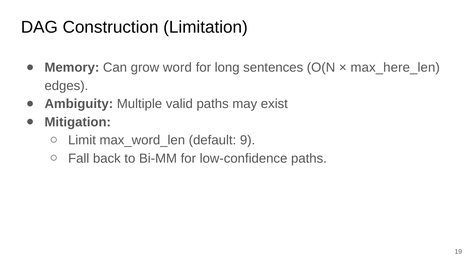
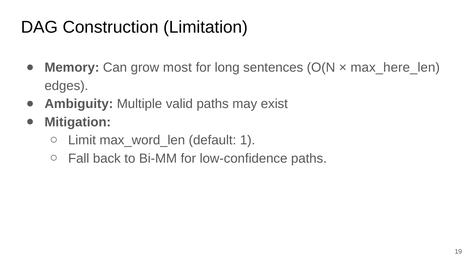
word: word -> most
9: 9 -> 1
